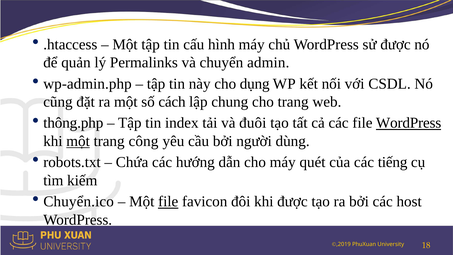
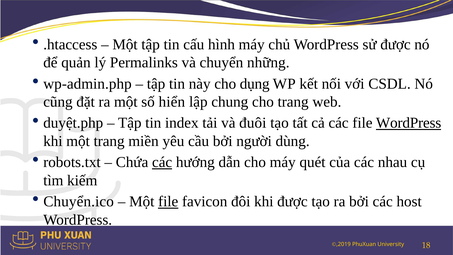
admin: admin -> những
cách: cách -> hiển
thông.php: thông.php -> duyệt.php
một at (78, 141) underline: present -> none
công: công -> miền
các at (162, 162) underline: none -> present
tiếng: tiếng -> nhau
